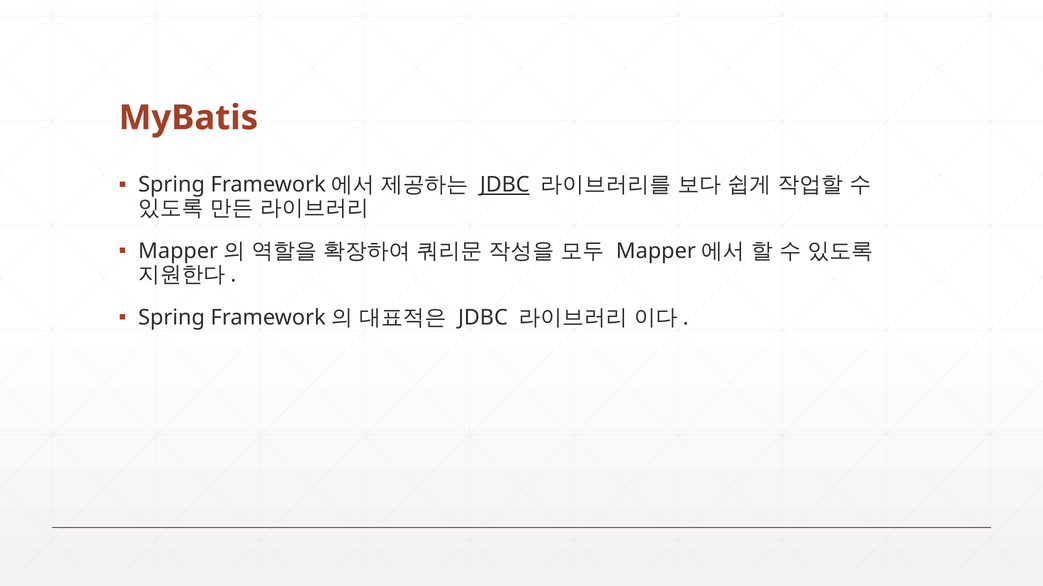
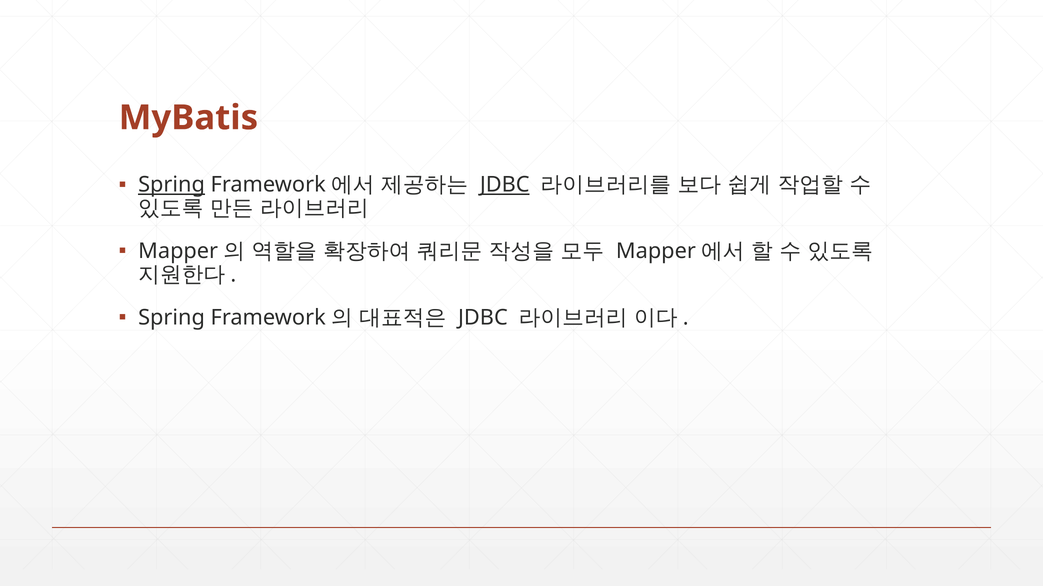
Spring at (172, 185) underline: none -> present
